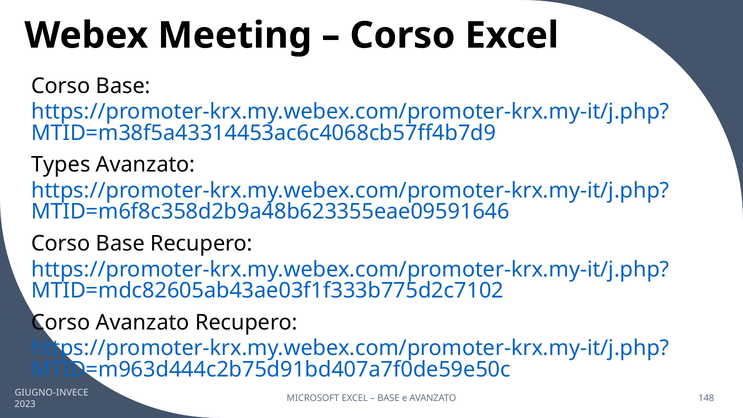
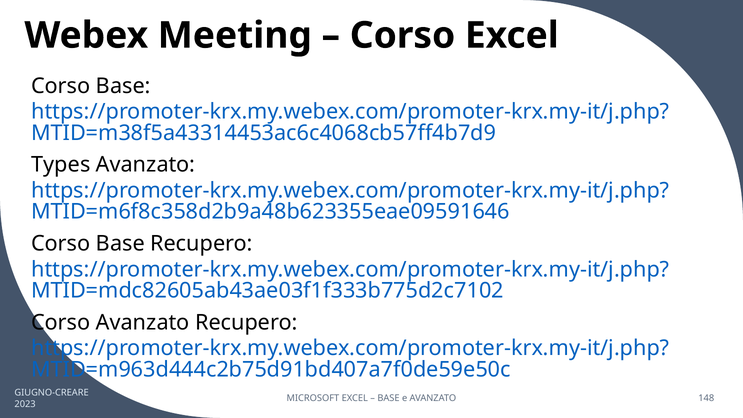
GIUGNO-INVECE: GIUGNO-INVECE -> GIUGNO-CREARE
